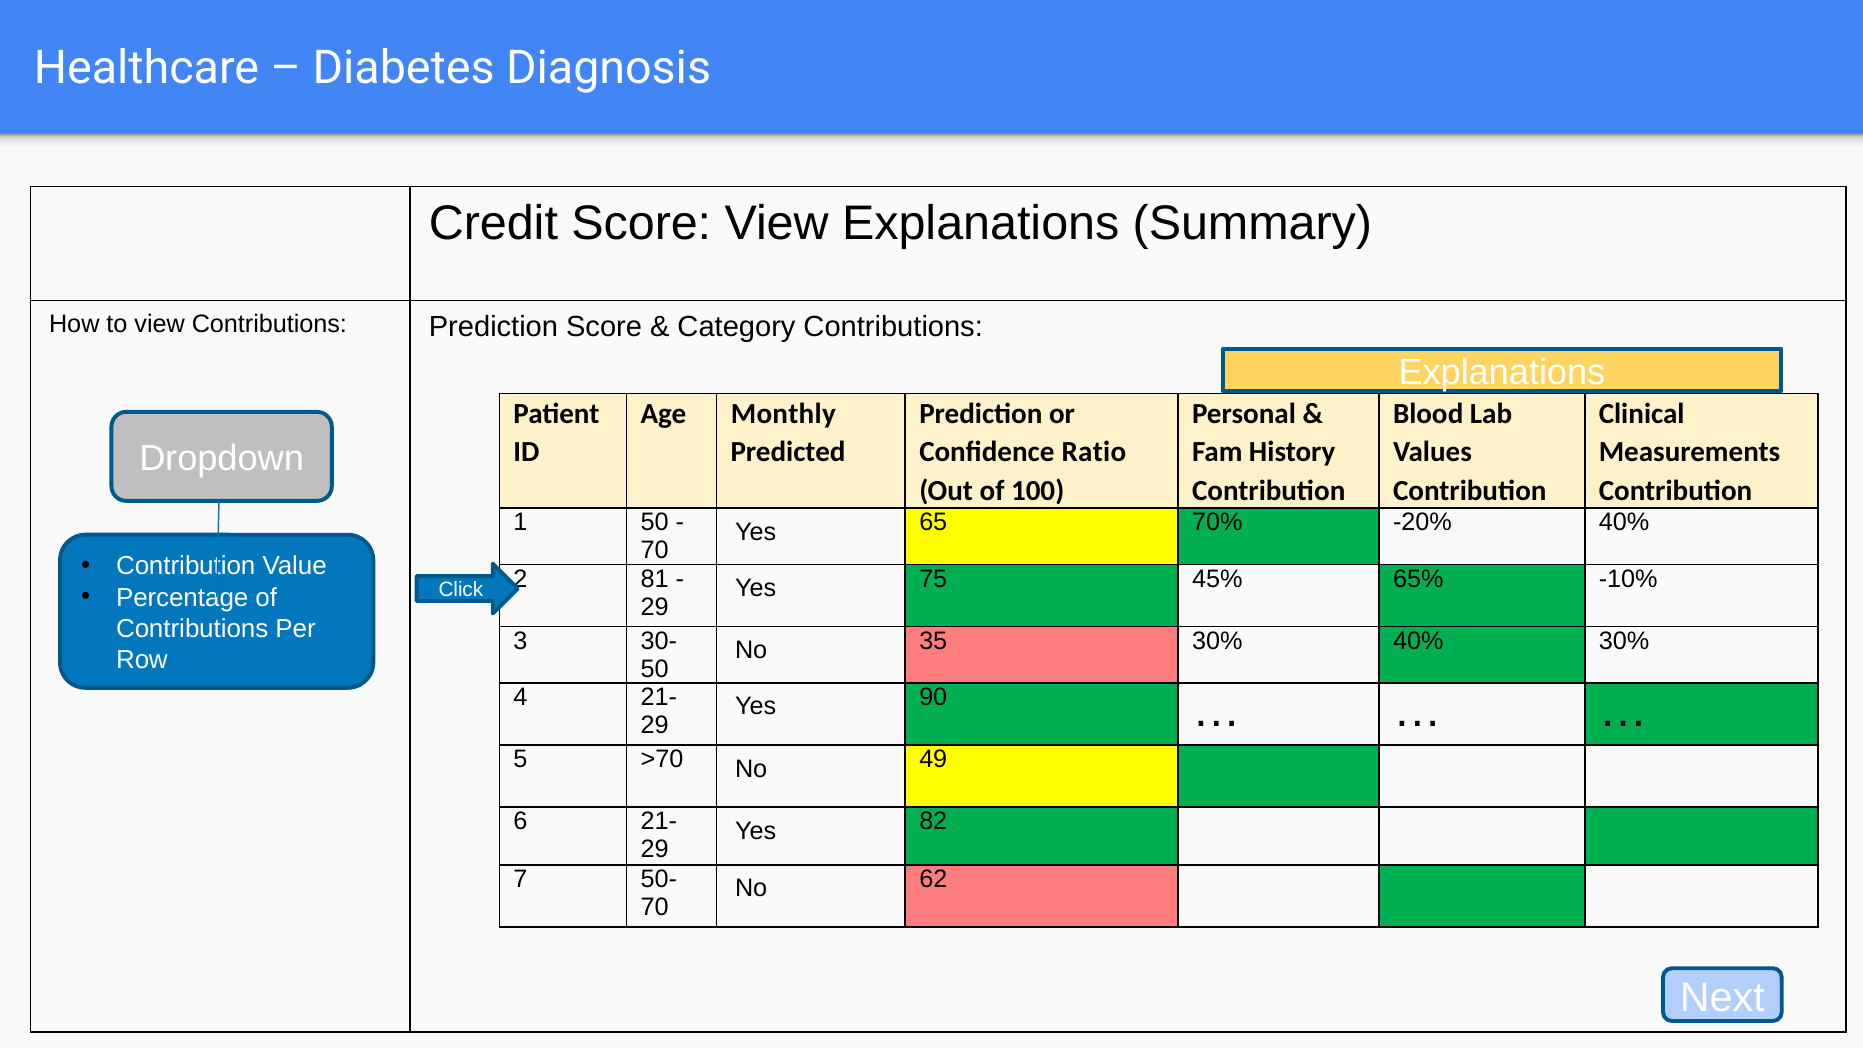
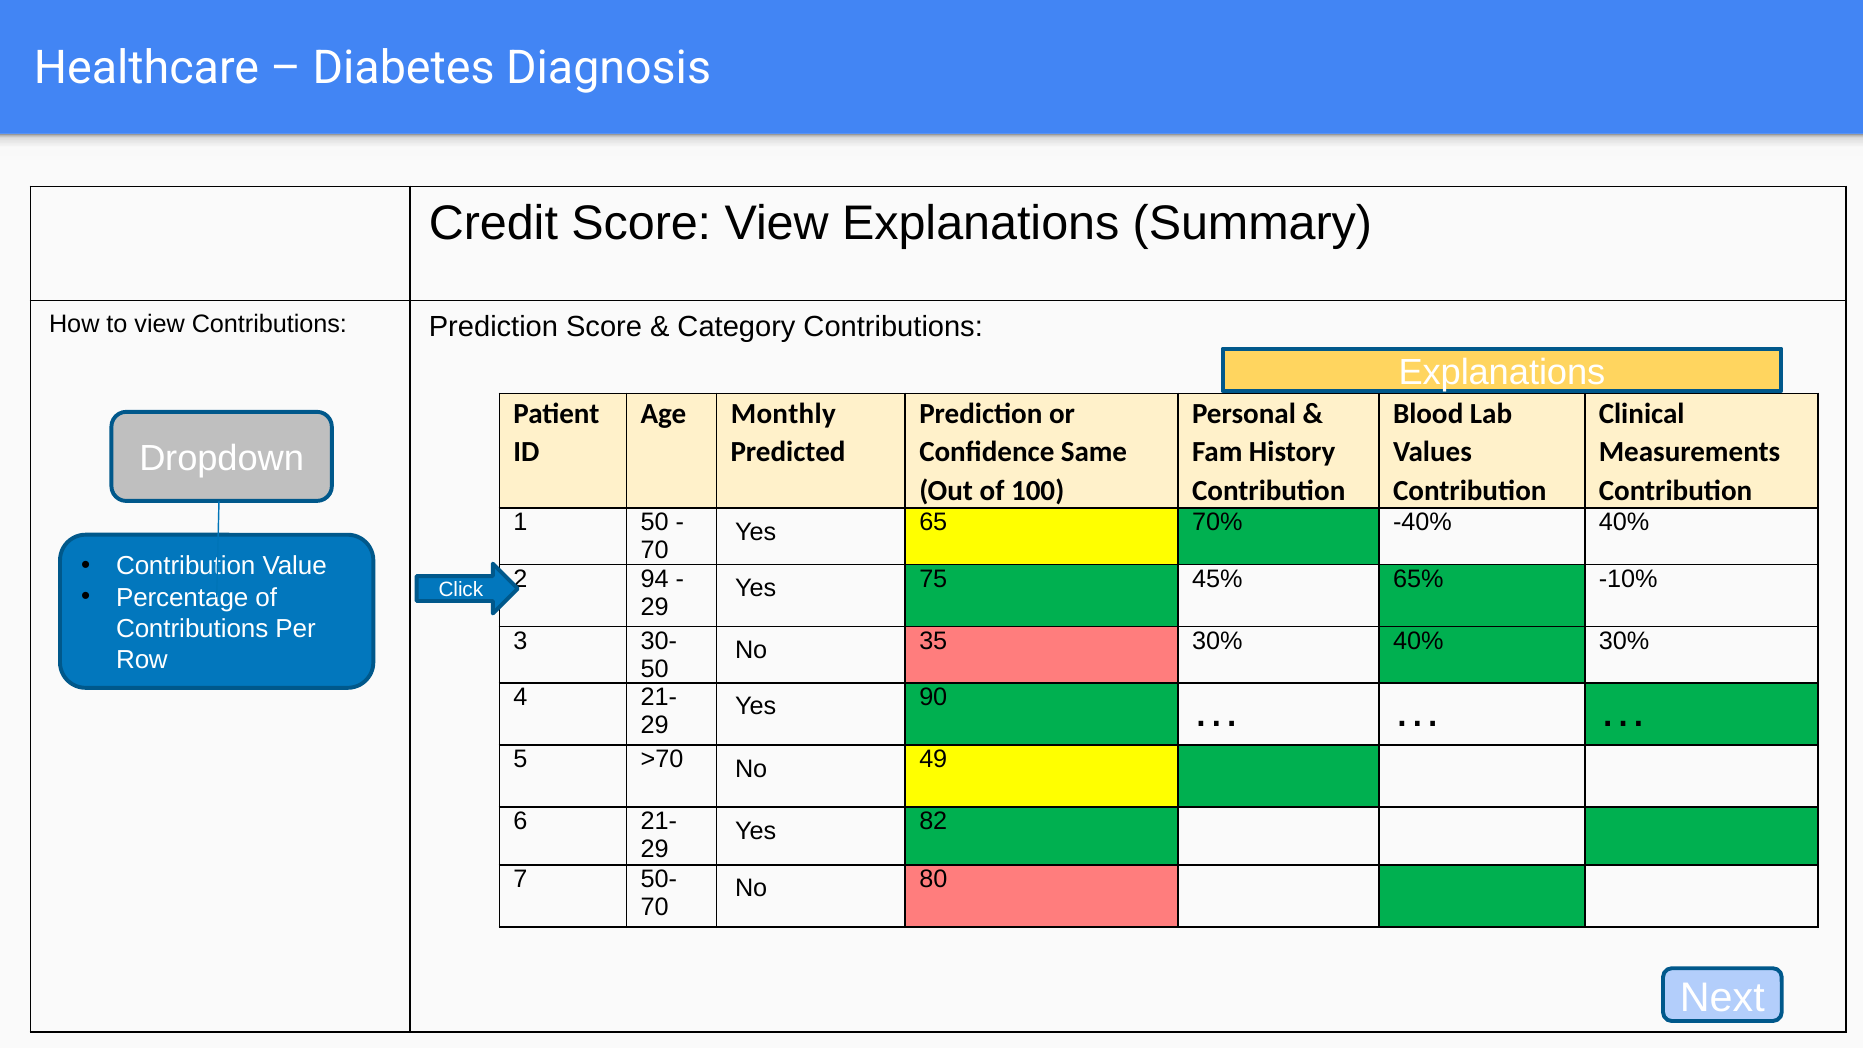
Ratio: Ratio -> Same
-20%: -20% -> -40%
81: 81 -> 94
62: 62 -> 80
